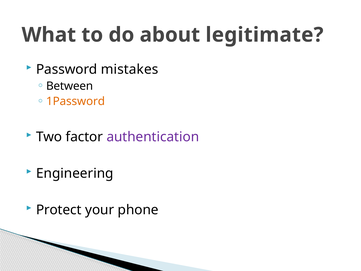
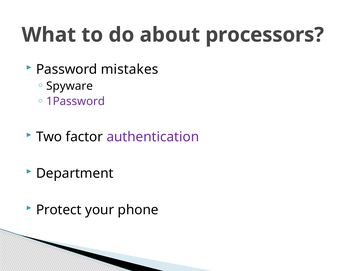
legitimate: legitimate -> processors
Between: Between -> Spyware
1Password colour: orange -> purple
Engineering: Engineering -> Department
